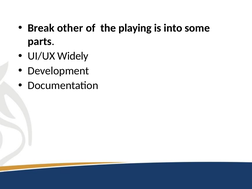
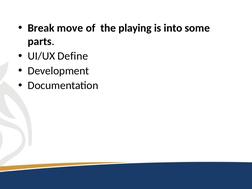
other: other -> move
Widely: Widely -> Define
